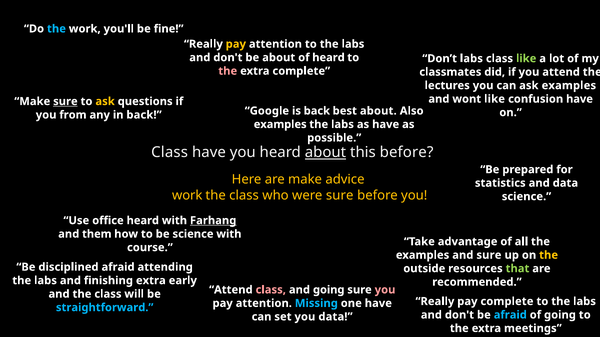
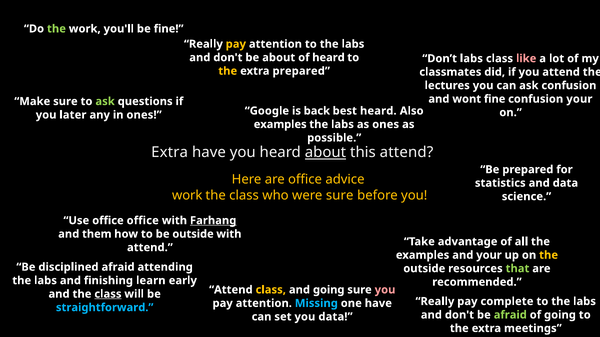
the at (56, 29) colour: light blue -> light green
like at (526, 59) colour: light green -> pink
the at (228, 71) colour: pink -> yellow
extra complete: complete -> prepared
ask examples: examples -> confusion
wont like: like -> fine
confusion have: have -> your
sure at (65, 102) underline: present -> none
ask at (105, 102) colour: yellow -> light green
best about: about -> heard
from: from -> later
in back: back -> ones
as have: have -> ones
Class at (170, 153): Class -> Extra
this before: before -> attend
are make: make -> office
office heard: heard -> office
be science: science -> outside
course at (150, 248): course -> attend
and sure: sure -> your
finishing extra: extra -> learn
class at (271, 290) colour: pink -> yellow
class at (108, 294) underline: none -> present
afraid at (510, 315) colour: light blue -> light green
